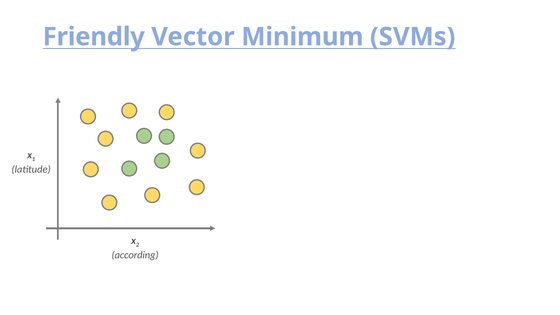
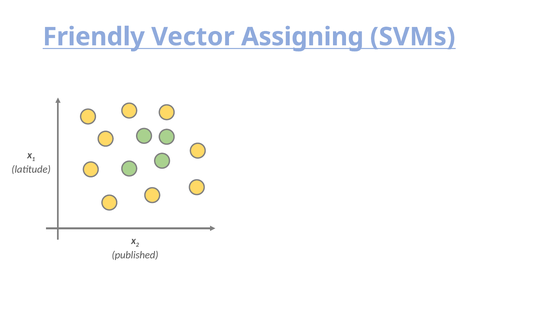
Minimum: Minimum -> Assigning
according: according -> published
